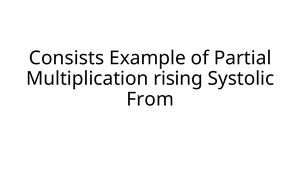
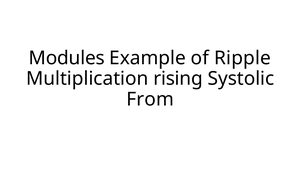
Consists: Consists -> Modules
Partial: Partial -> Ripple
